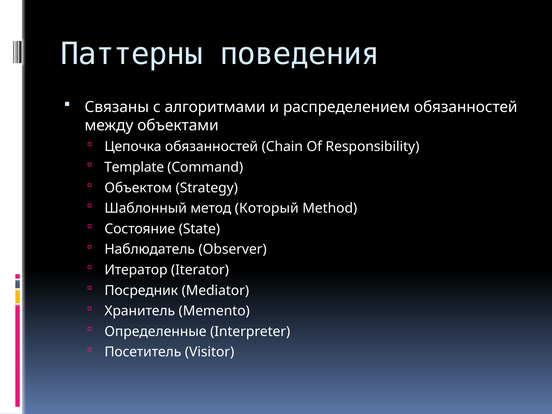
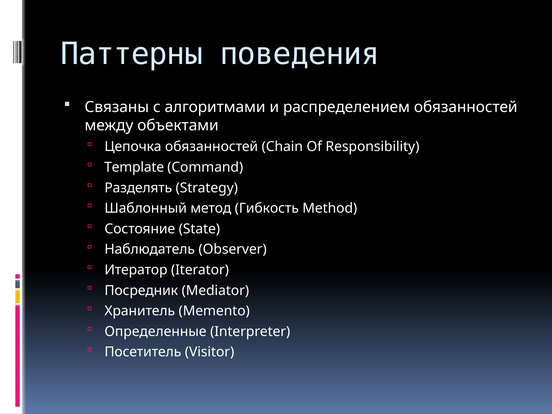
Объектом: Объектом -> Разделять
Который: Который -> Гибкость
